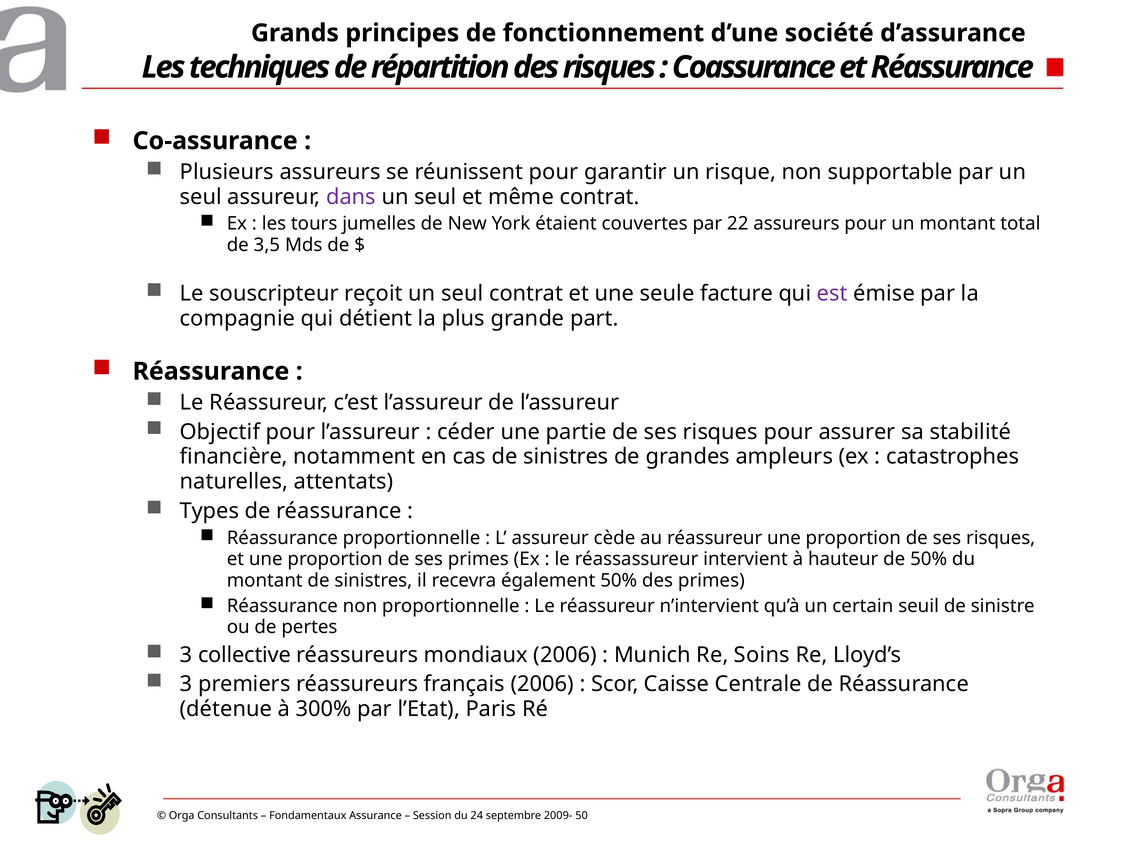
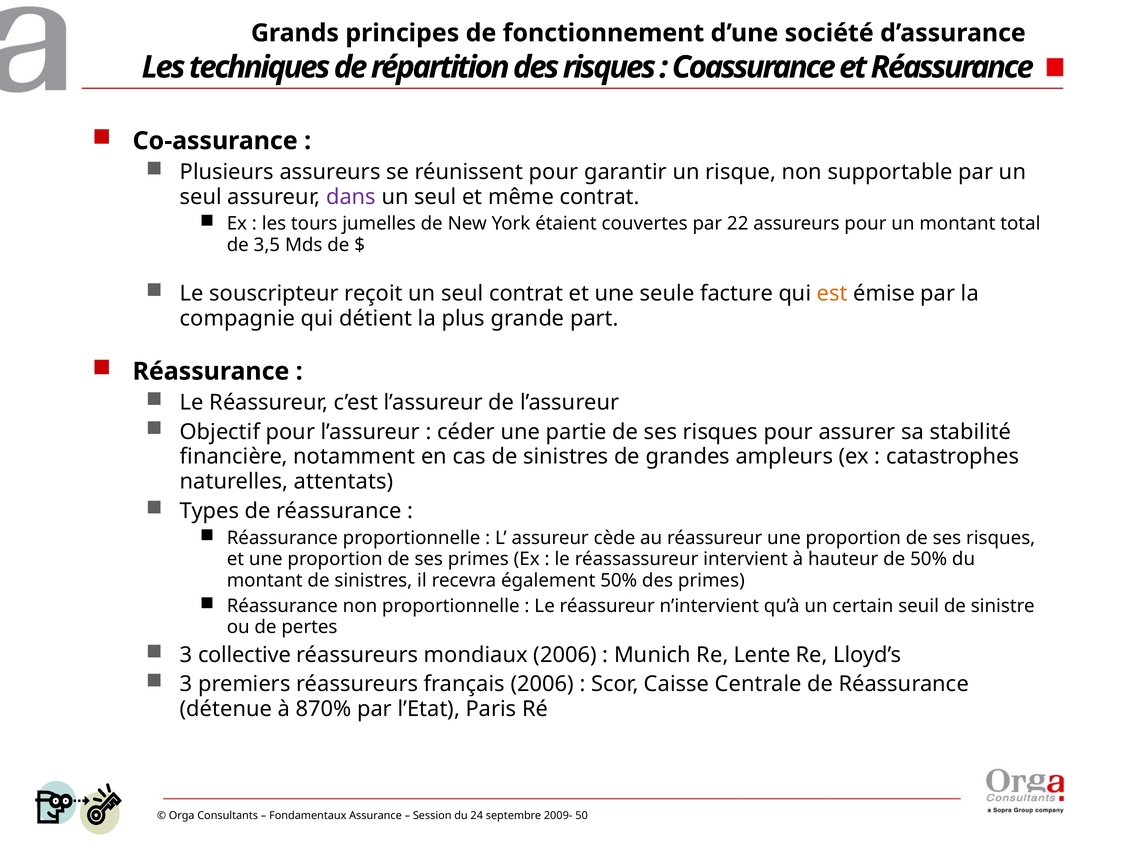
est colour: purple -> orange
Soins: Soins -> Lente
300%: 300% -> 870%
